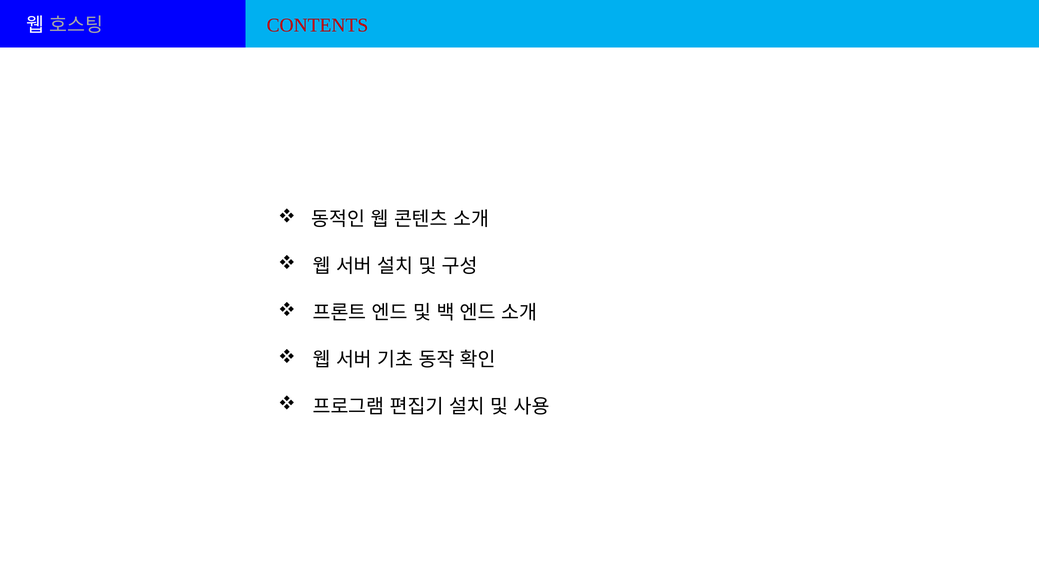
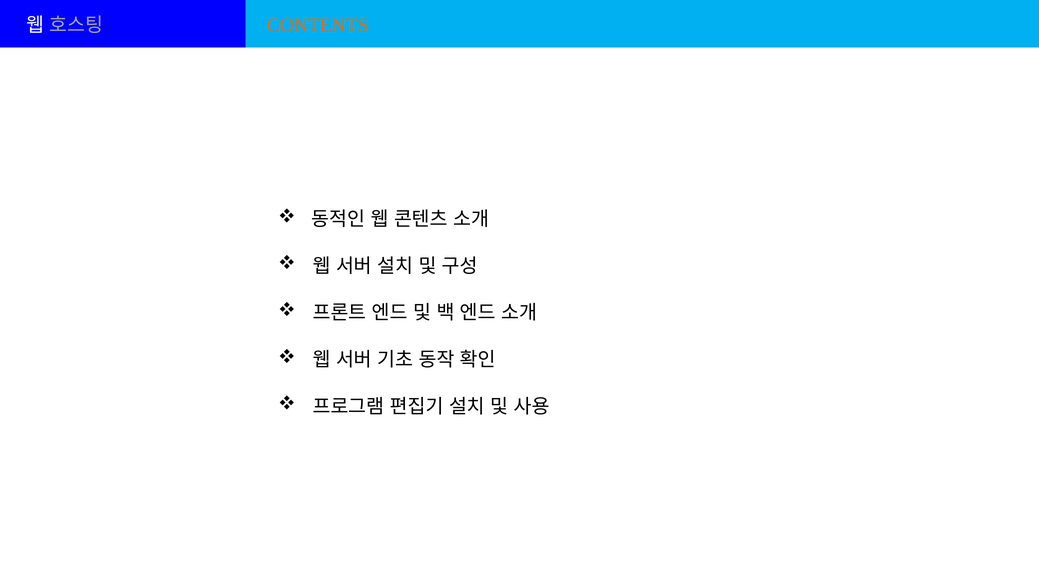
CONTENTS colour: red -> orange
